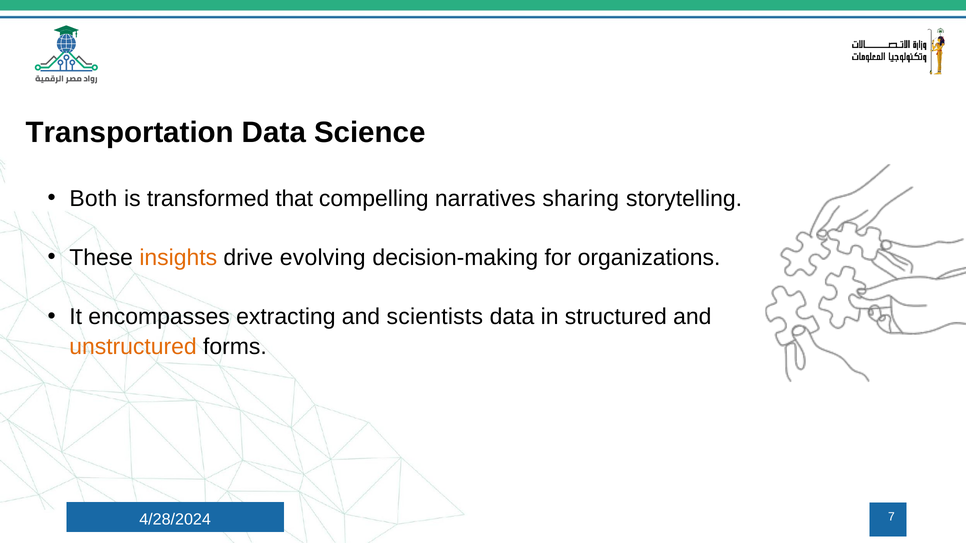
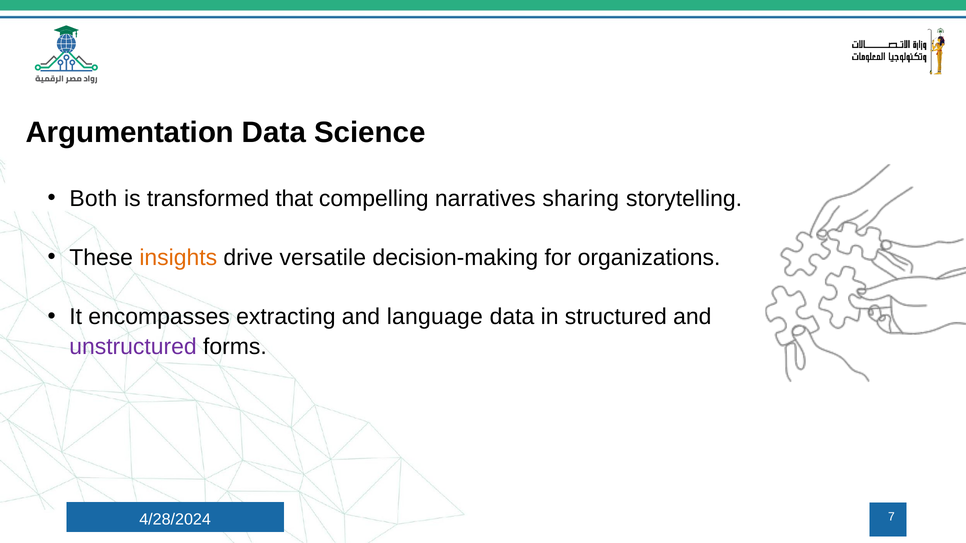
Transportation: Transportation -> Argumentation
evolving: evolving -> versatile
scientists: scientists -> language
unstructured colour: orange -> purple
